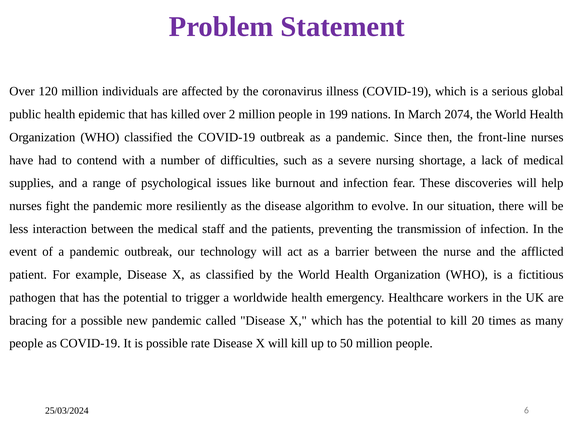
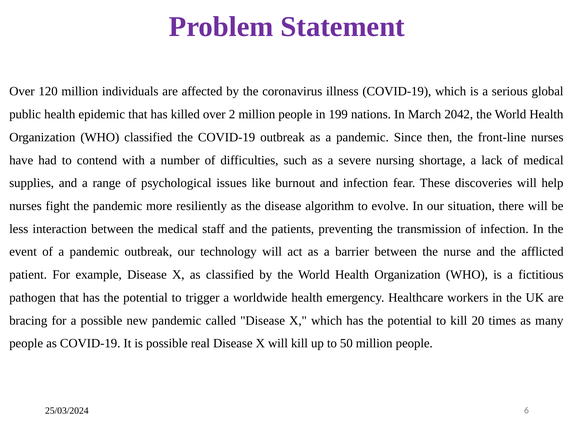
2074: 2074 -> 2042
rate: rate -> real
